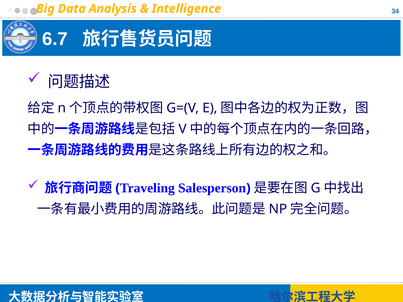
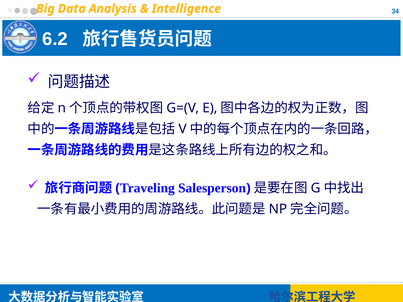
6.7: 6.7 -> 6.2
